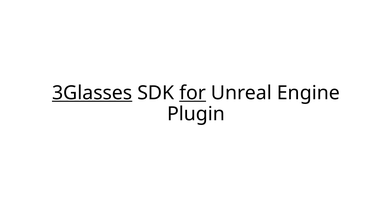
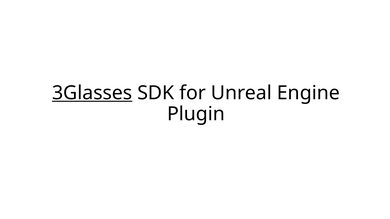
for underline: present -> none
